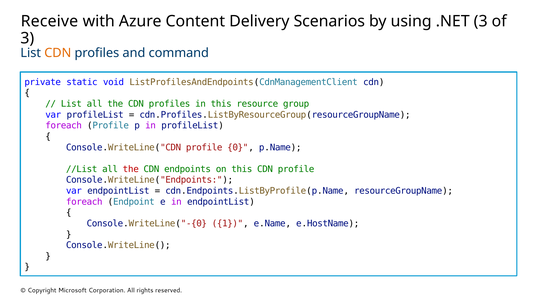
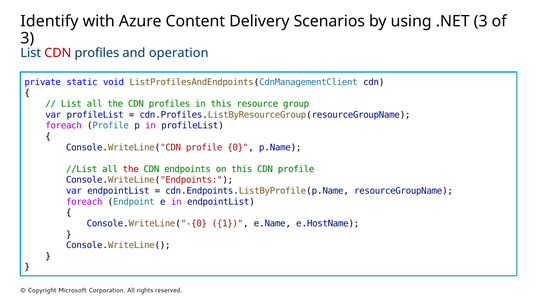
Receive: Receive -> Identify
CDN at (58, 53) colour: orange -> red
command: command -> operation
